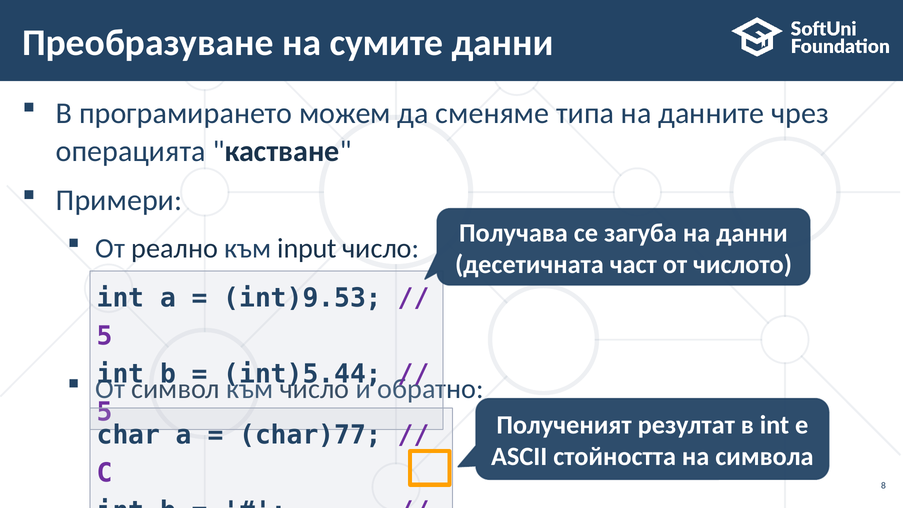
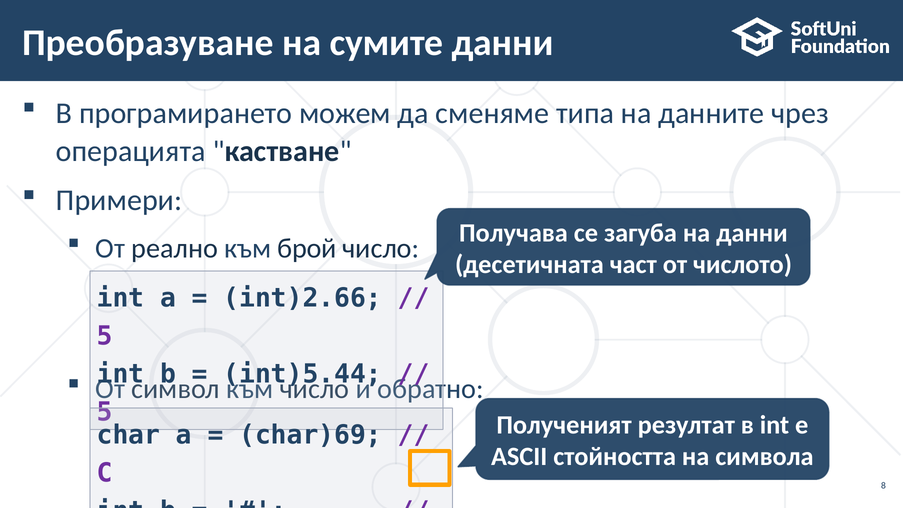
input: input -> брой
int)9.53: int)9.53 -> int)2.66
char)77: char)77 -> char)69
